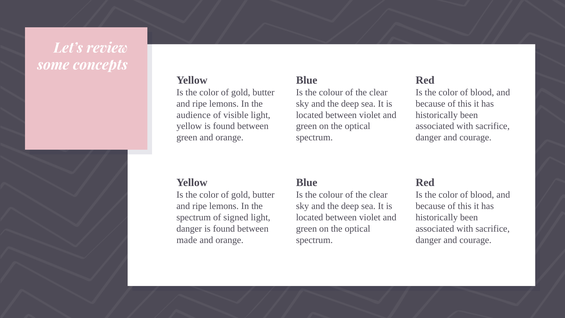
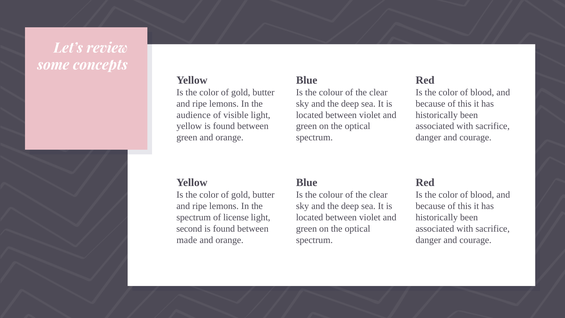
signed: signed -> license
danger at (189, 229): danger -> second
